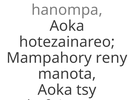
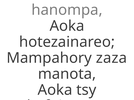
reny: reny -> zaza
